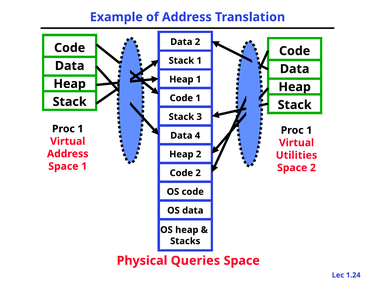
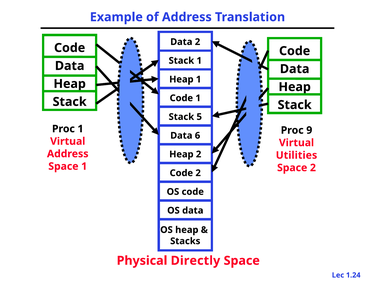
3: 3 -> 5
1 at (309, 130): 1 -> 9
4: 4 -> 6
Queries: Queries -> Directly
